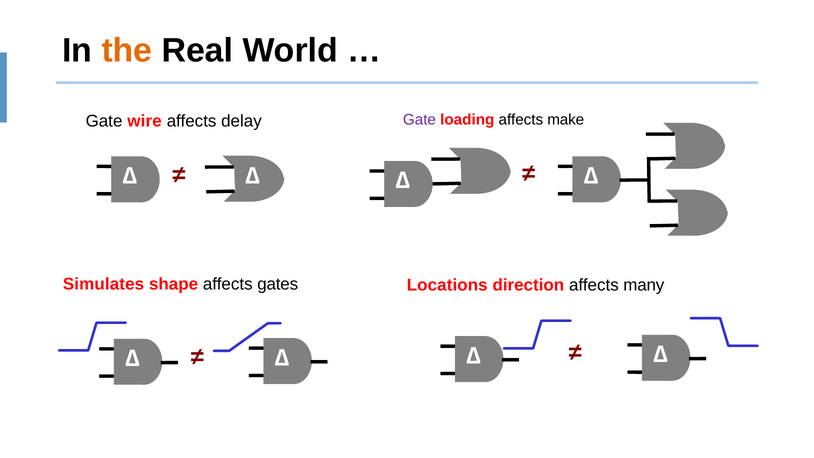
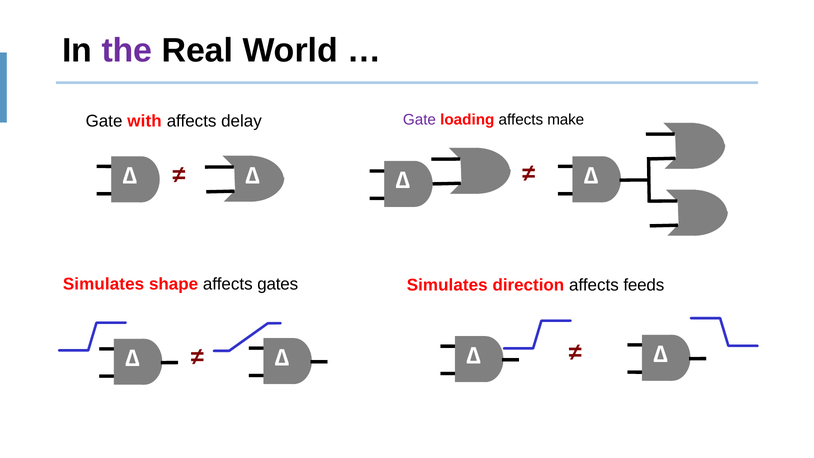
the colour: orange -> purple
wire: wire -> with
Locations at (447, 285): Locations -> Simulates
many: many -> feeds
